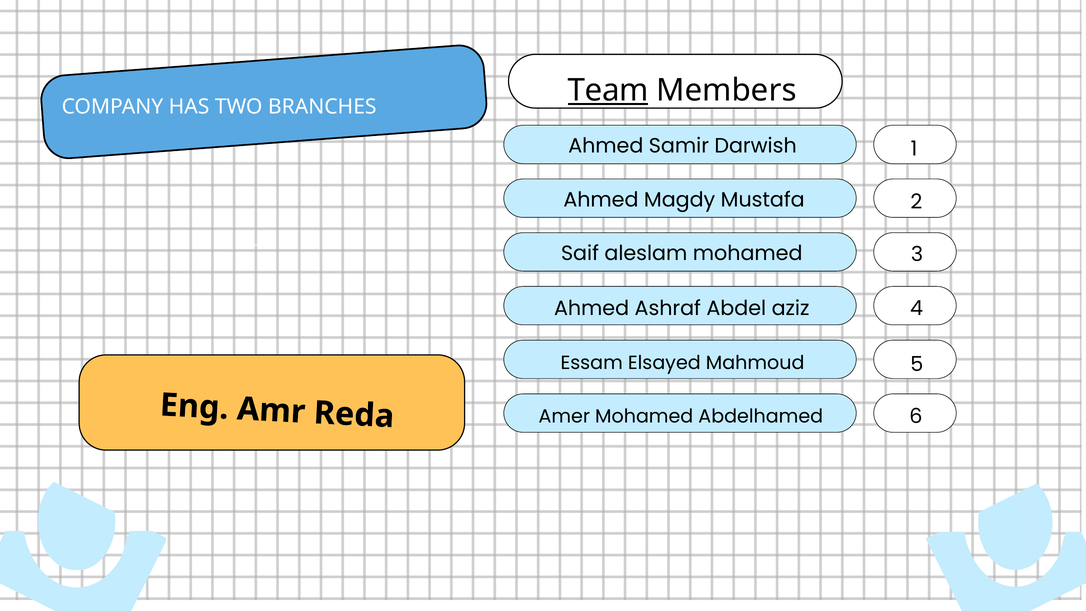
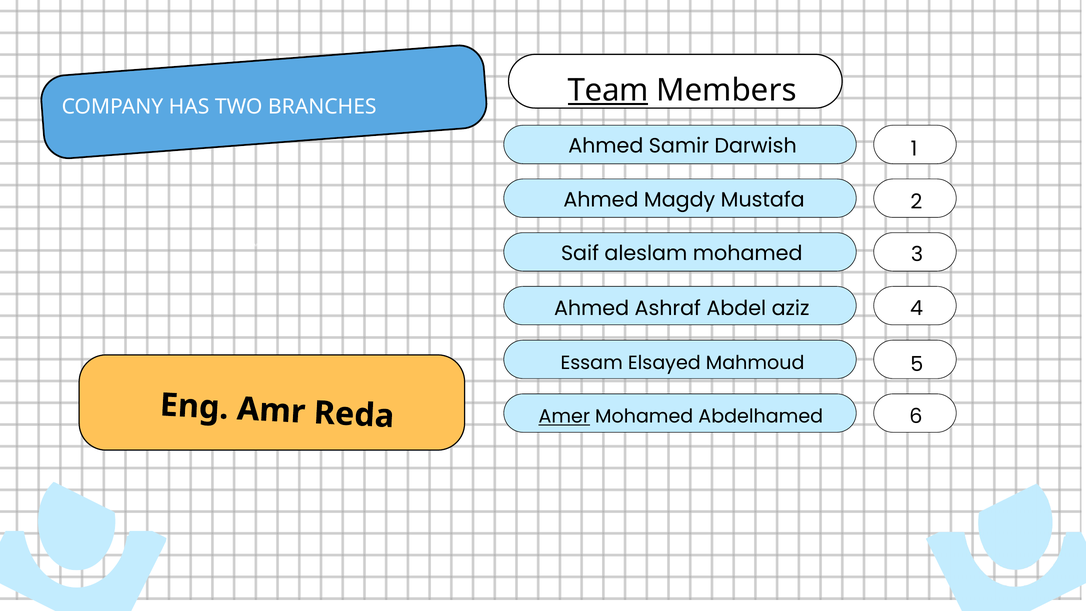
Amer underline: none -> present
